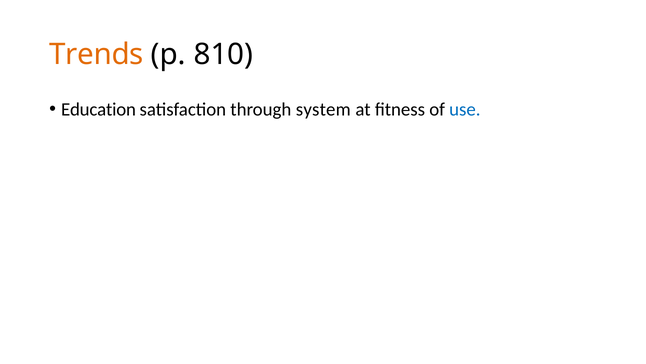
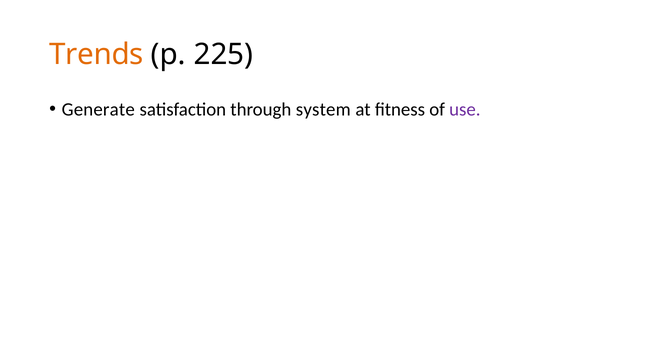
810: 810 -> 225
Education: Education -> Generate
use colour: blue -> purple
